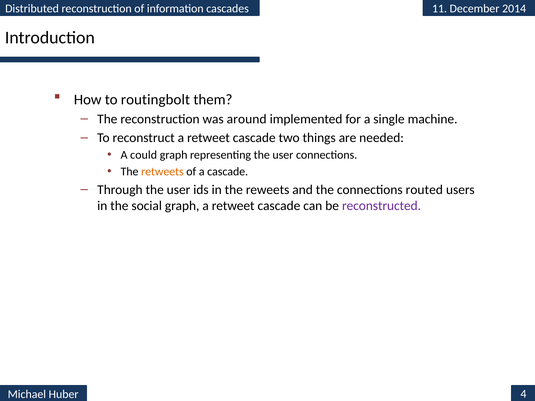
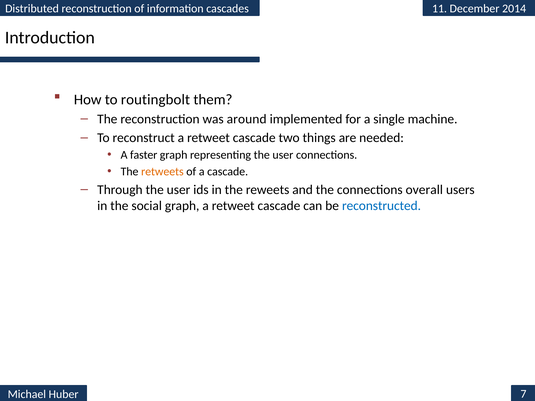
could: could -> faster
routed: routed -> overall
reconstructed colour: purple -> blue
4: 4 -> 7
